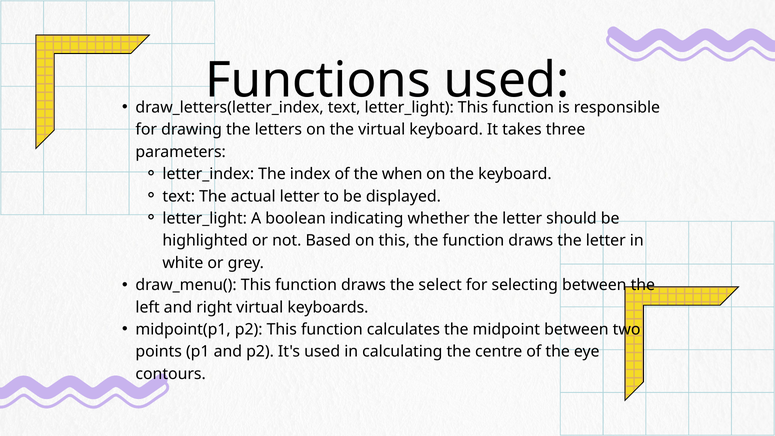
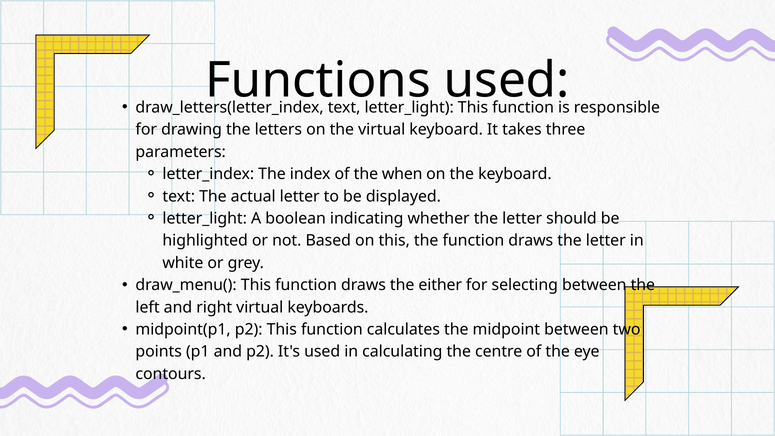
select: select -> either
